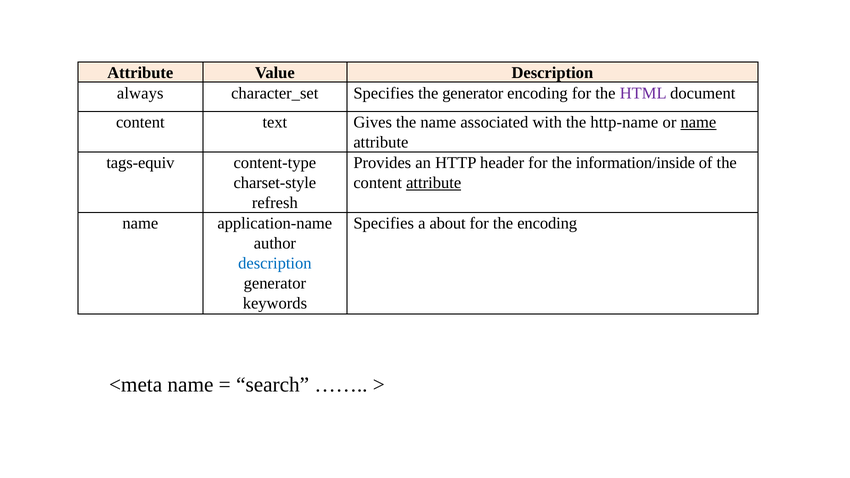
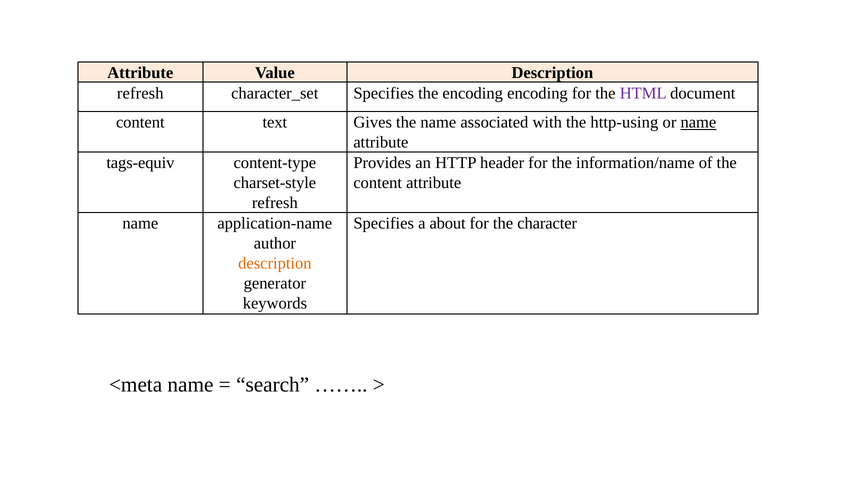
always at (140, 93): always -> refresh
the generator: generator -> encoding
http-name: http-name -> http-using
information/inside: information/inside -> information/name
attribute at (434, 183) underline: present -> none
the encoding: encoding -> character
description at (275, 263) colour: blue -> orange
